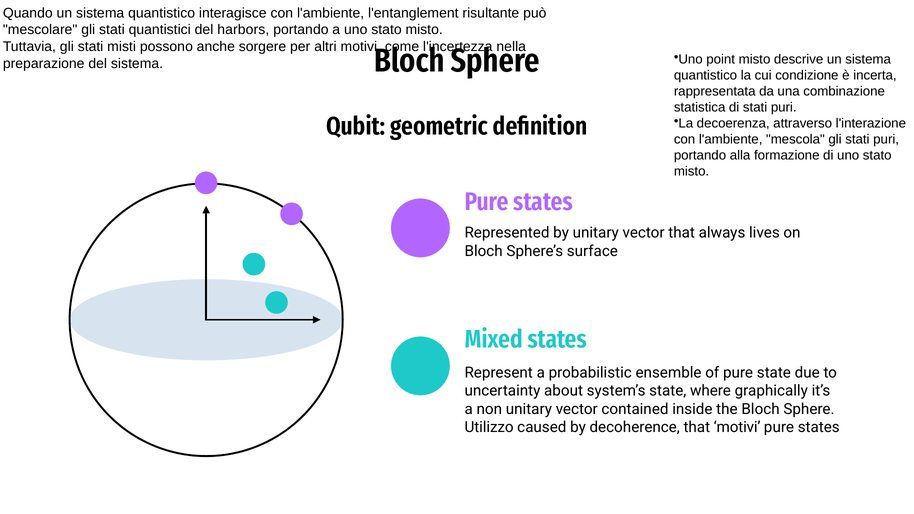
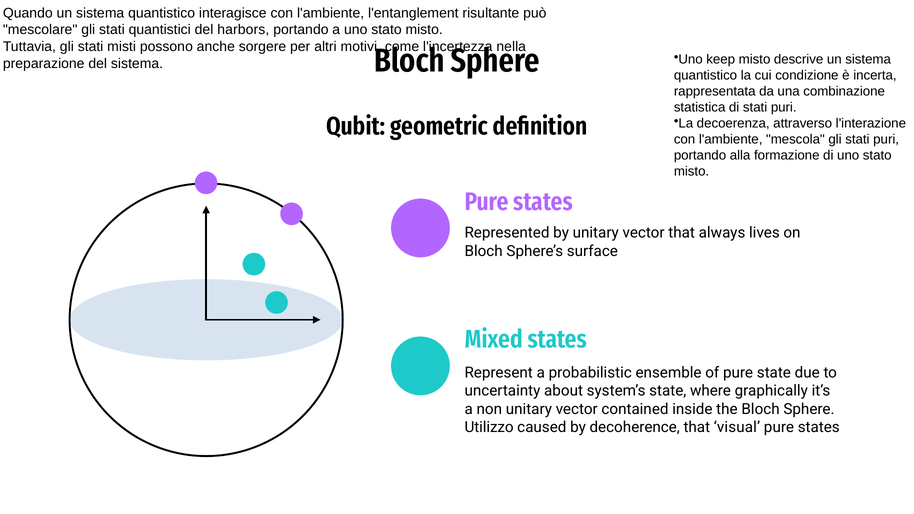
point: point -> keep
that motivi: motivi -> visual
